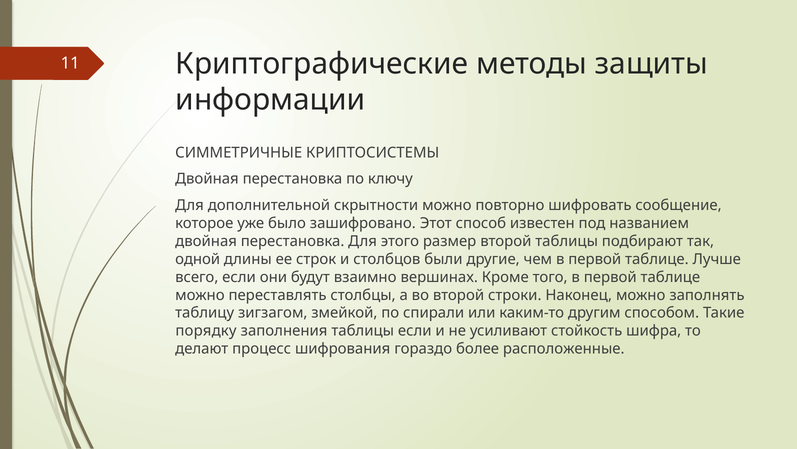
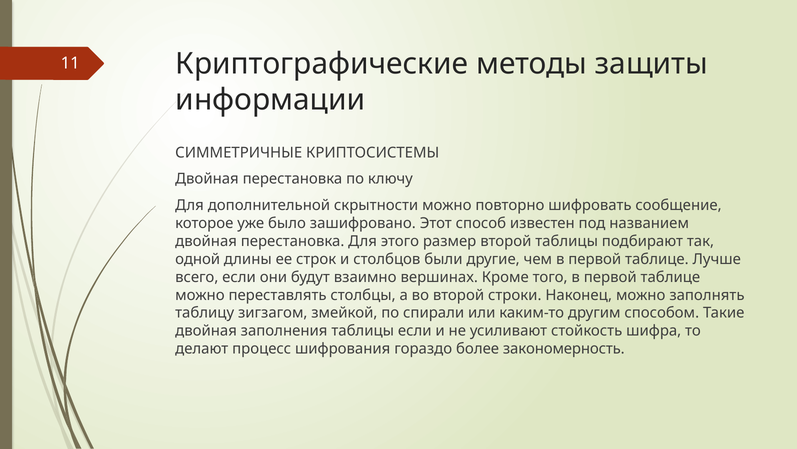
порядку at (206, 330): порядку -> двойная
расположенные: расположенные -> закономерность
